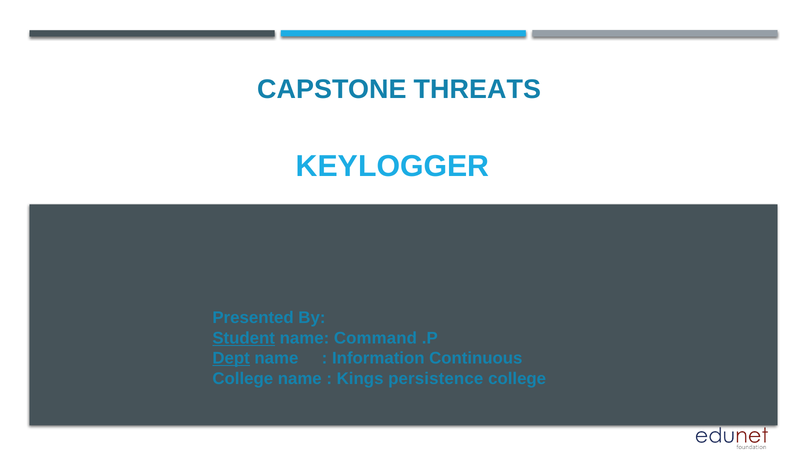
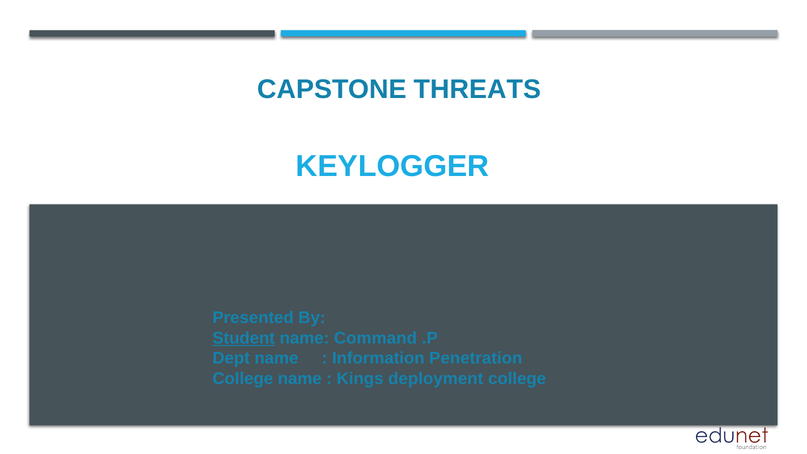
Dept underline: present -> none
Continuous: Continuous -> Penetration
persistence: persistence -> deployment
